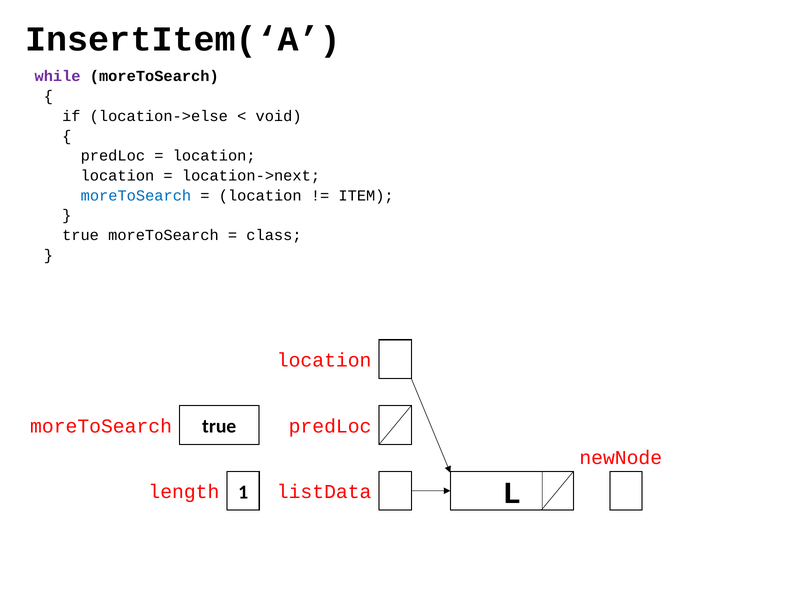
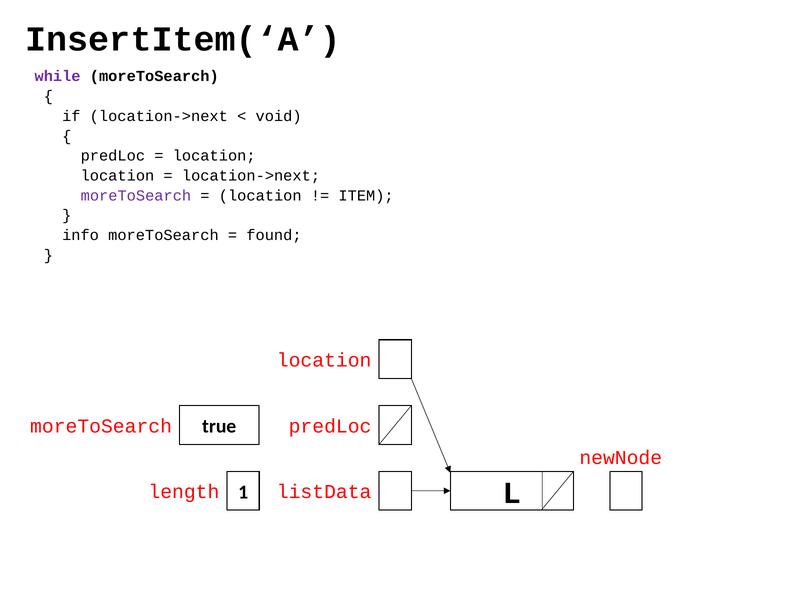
if location->else: location->else -> location->next
moreToSearch at (136, 196) colour: blue -> purple
true at (81, 235): true -> info
class: class -> found
